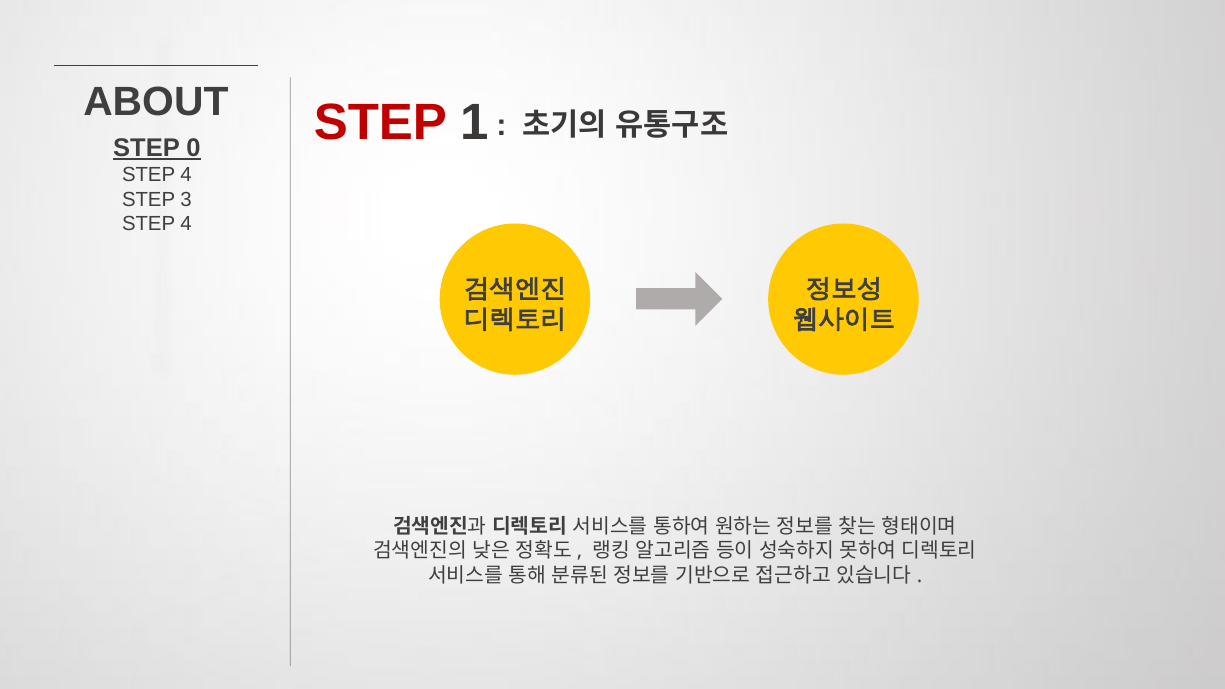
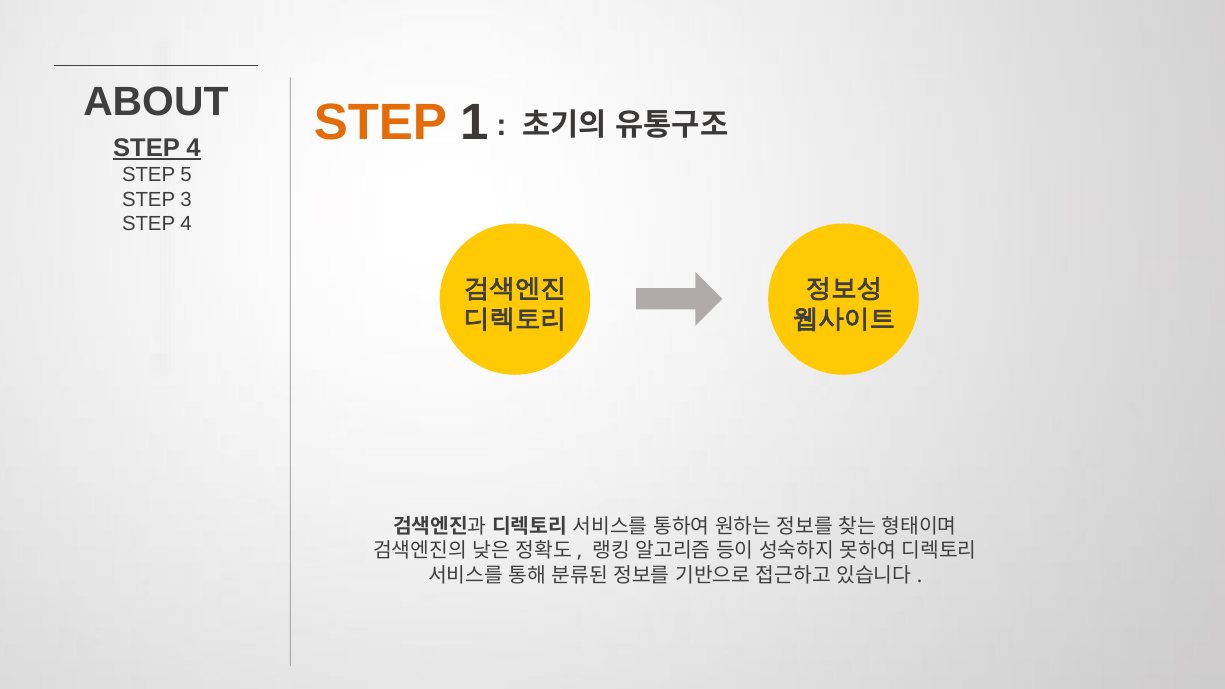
STEP at (380, 122) colour: red -> orange
0 at (194, 148): 0 -> 4
4 at (186, 175): 4 -> 5
